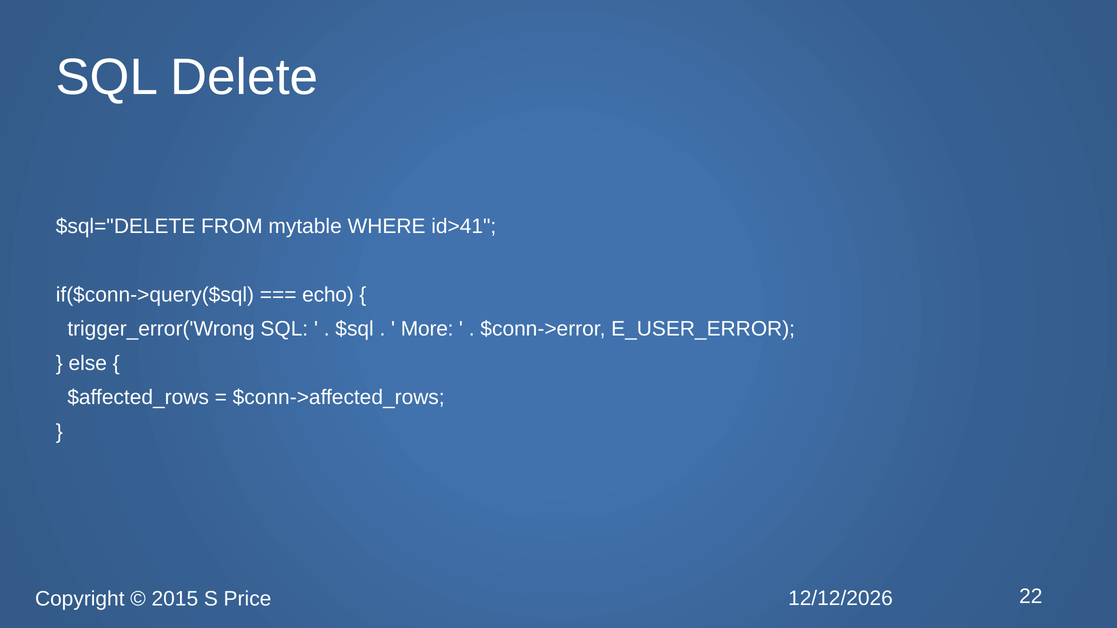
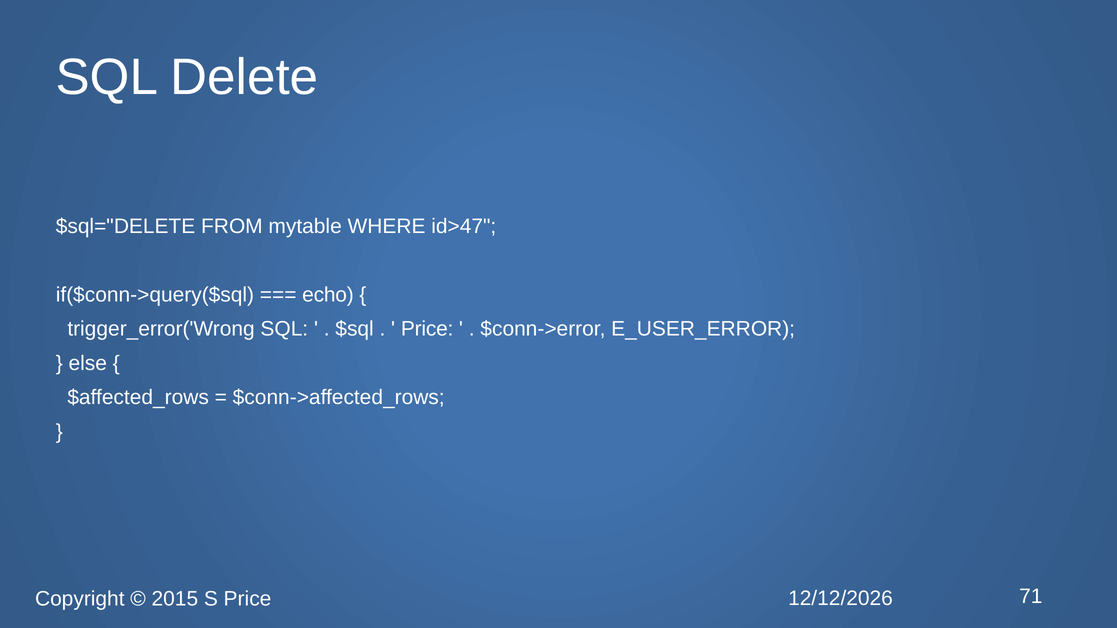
id>41: id>41 -> id>47
More at (427, 329): More -> Price
22: 22 -> 71
